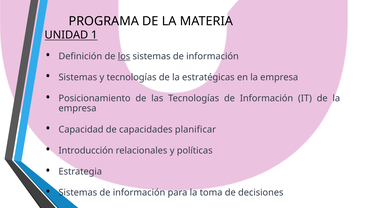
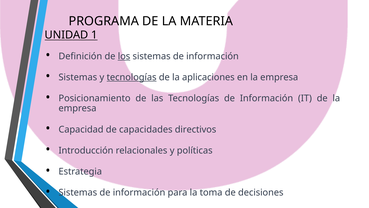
tecnologías at (132, 77) underline: none -> present
estratégicas: estratégicas -> aplicaciones
planificar: planificar -> directivos
